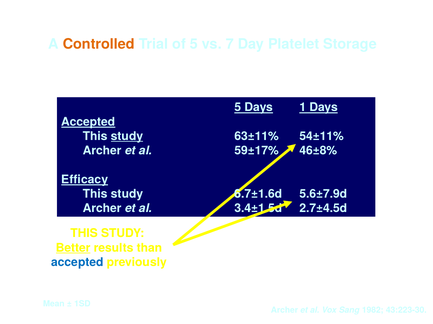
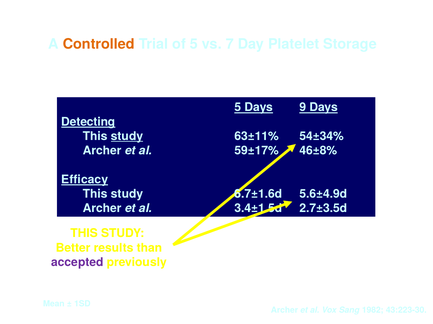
1: 1 -> 9
Accepted at (88, 122): Accepted -> Detecting
54±11%: 54±11% -> 54±34%
5.6±7.9d: 5.6±7.9d -> 5.6±4.9d
2.7±4.5d: 2.7±4.5d -> 2.7±3.5d
Better underline: present -> none
accepted at (77, 263) colour: blue -> purple
